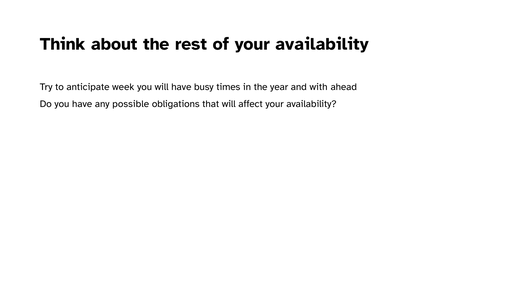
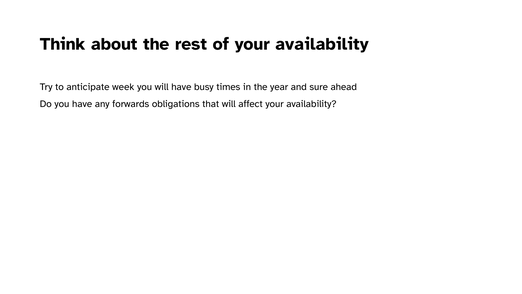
with: with -> sure
possible: possible -> forwards
